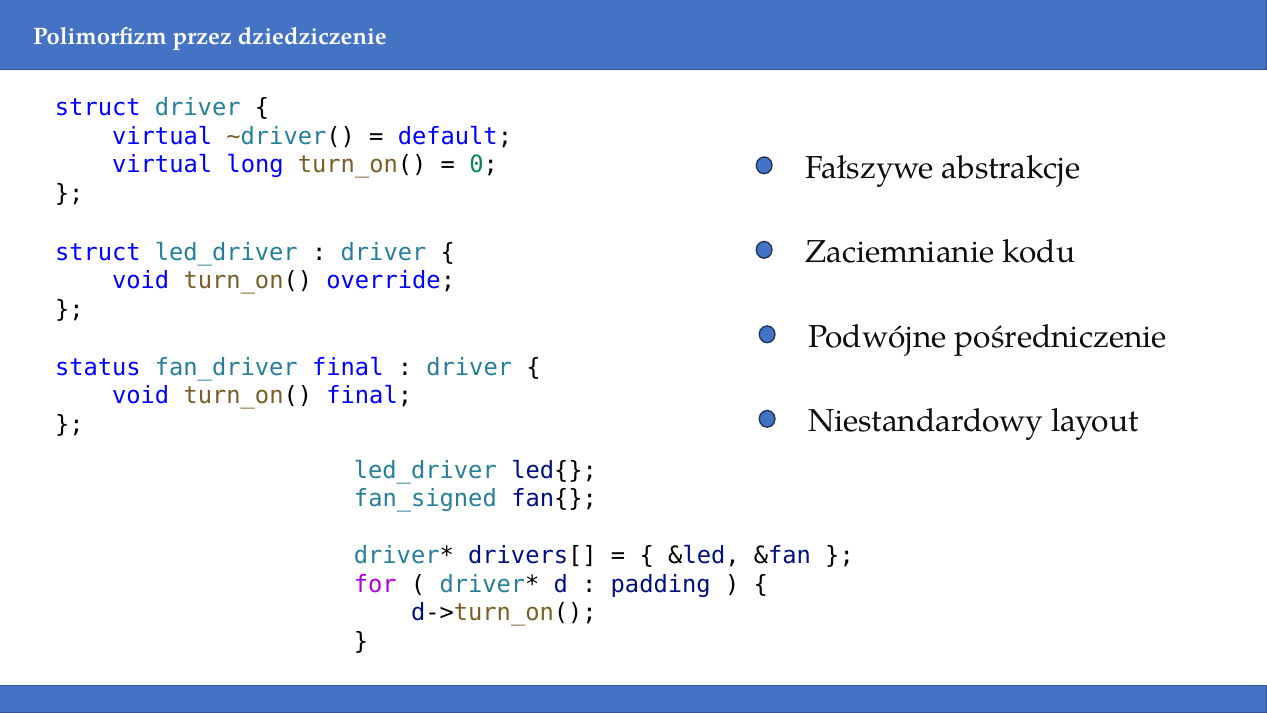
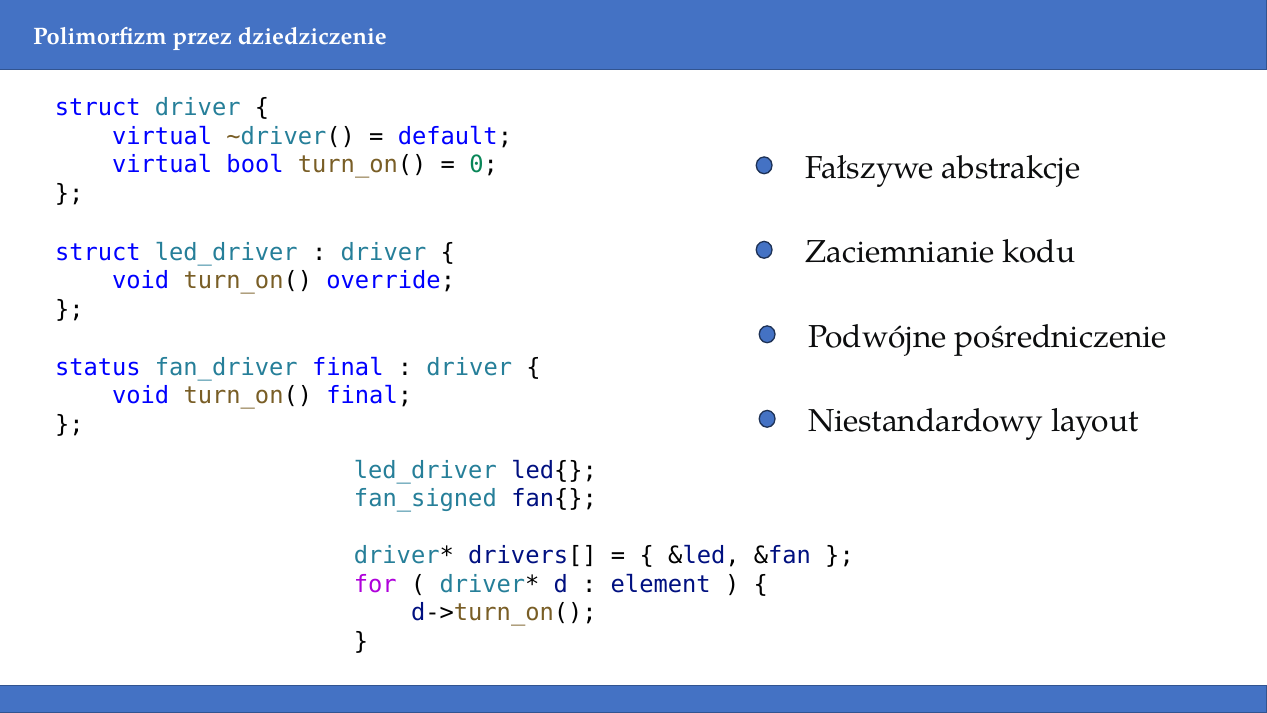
long: long -> bool
padding: padding -> element
